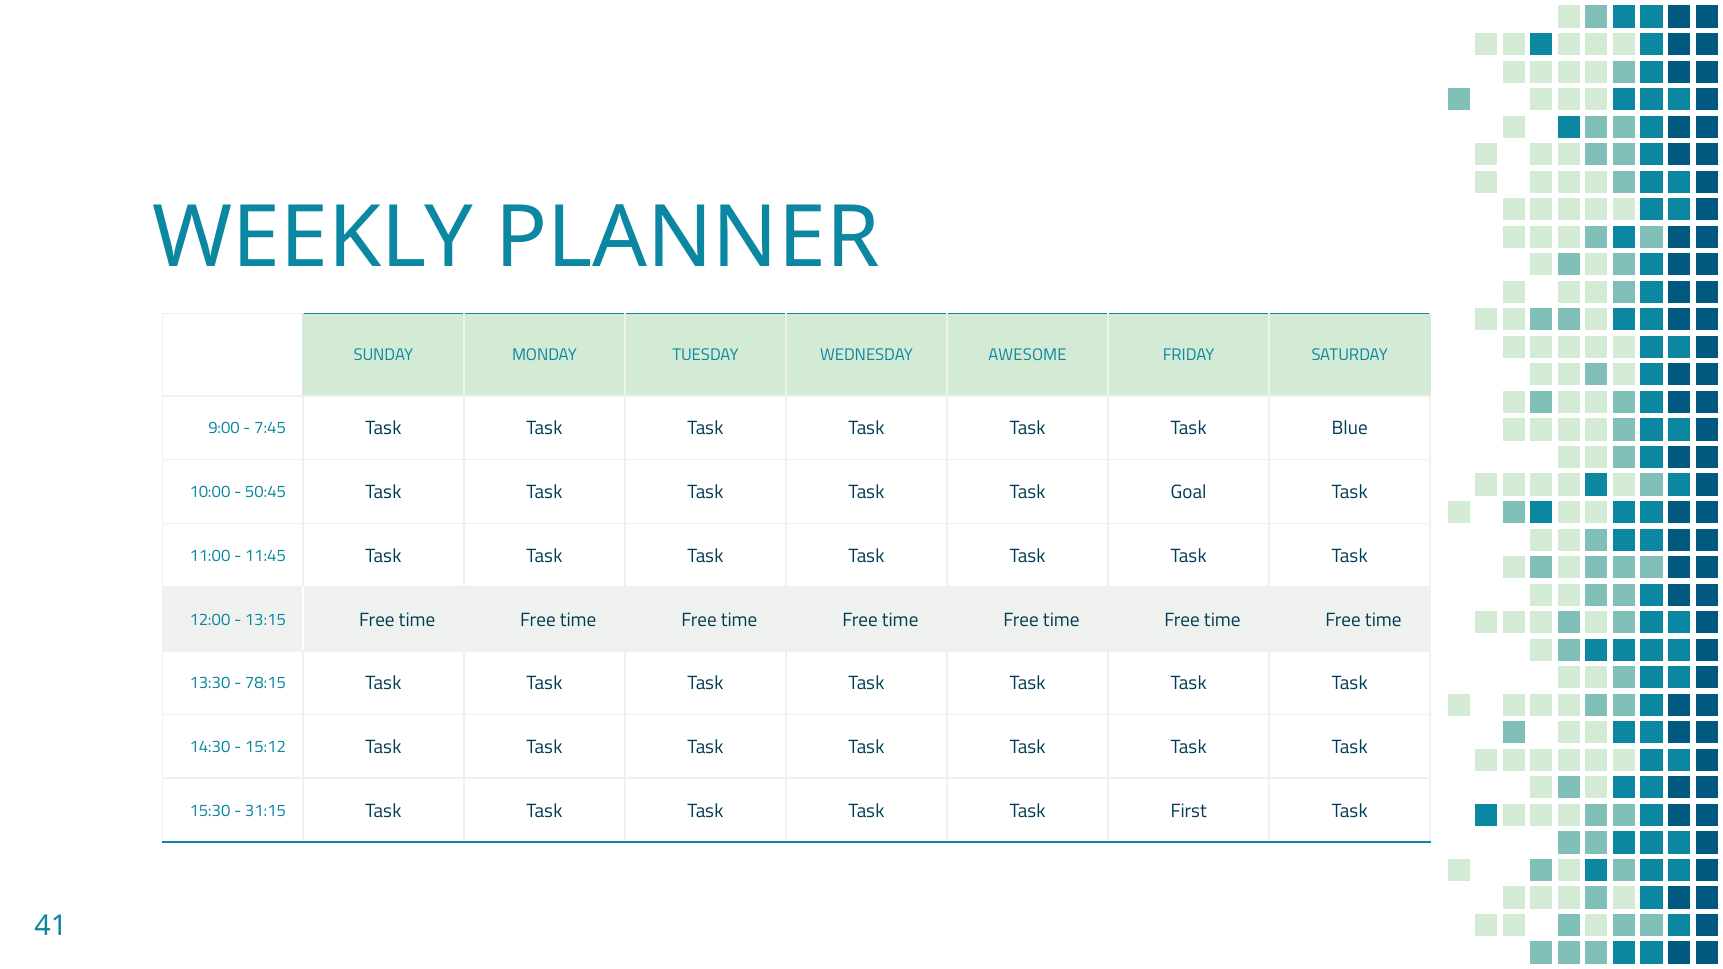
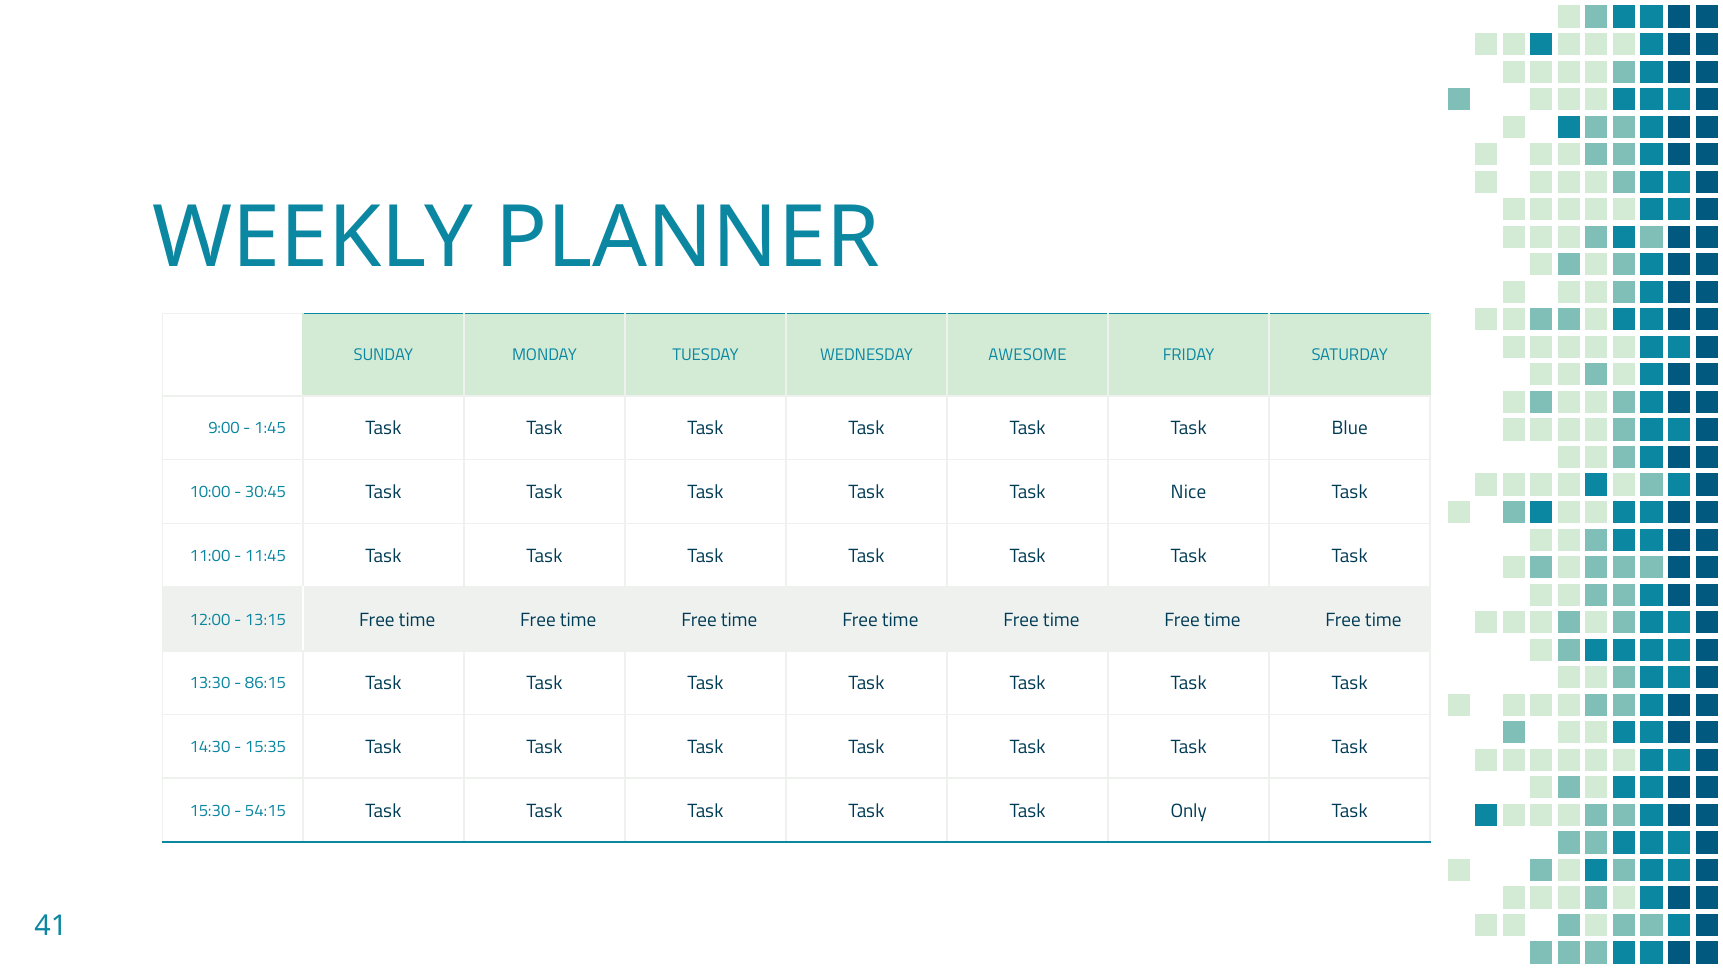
7:45: 7:45 -> 1:45
50:45: 50:45 -> 30:45
Goal: Goal -> Nice
78:15: 78:15 -> 86:15
15:12: 15:12 -> 15:35
31:15: 31:15 -> 54:15
First: First -> Only
